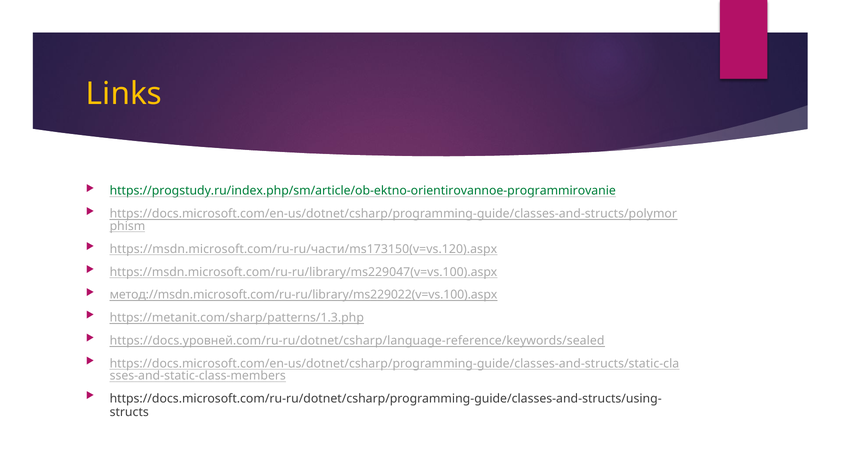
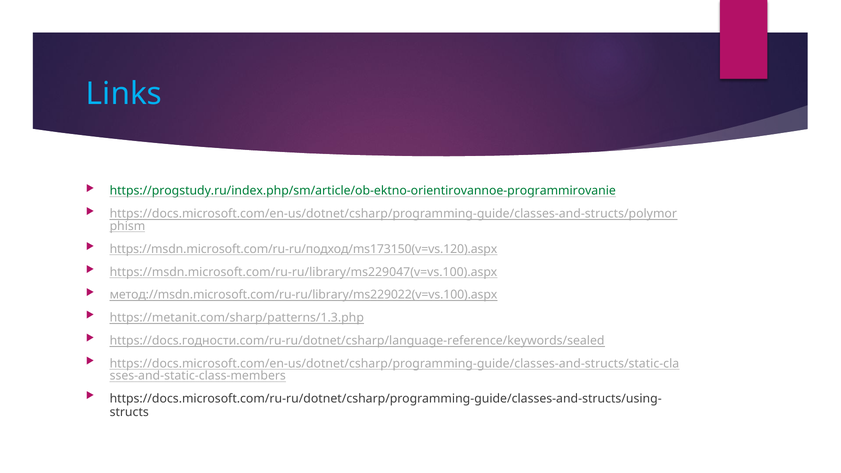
Links colour: yellow -> light blue
https://msdn.microsoft.com/ru-ru/части/ms173150(v=vs.120).aspx: https://msdn.microsoft.com/ru-ru/части/ms173150(v=vs.120).aspx -> https://msdn.microsoft.com/ru-ru/подход/ms173150(v=vs.120).aspx
https://docs.уровней.com/ru-ru/dotnet/csharp/language-reference/keywords/sealed: https://docs.уровней.com/ru-ru/dotnet/csharp/language-reference/keywords/sealed -> https://docs.годности.com/ru-ru/dotnet/csharp/language-reference/keywords/sealed
